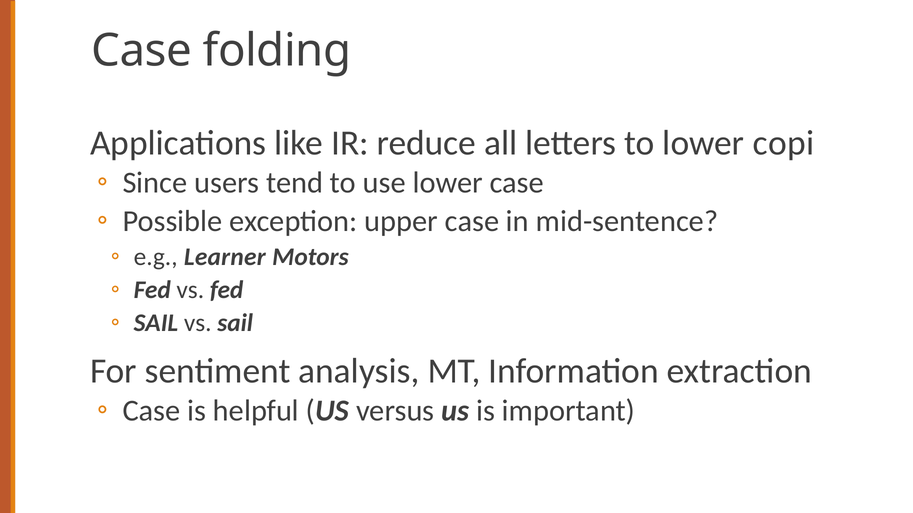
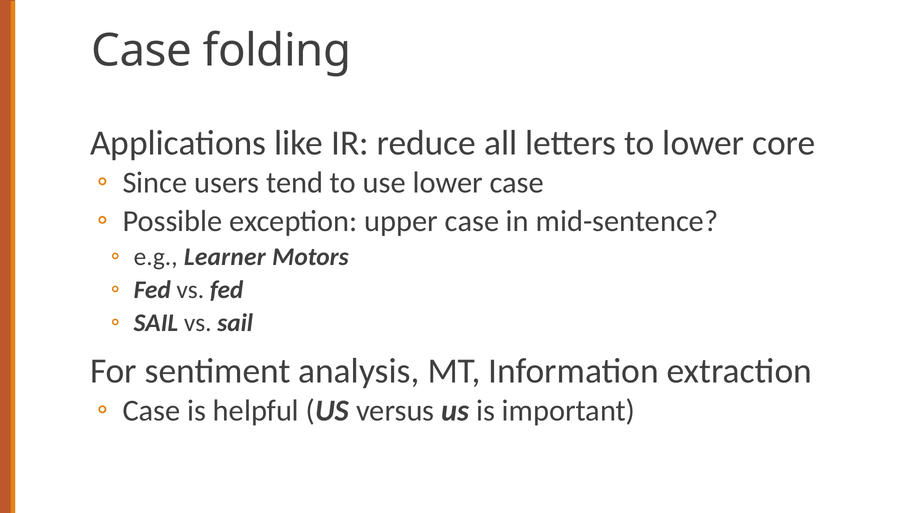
copi: copi -> core
